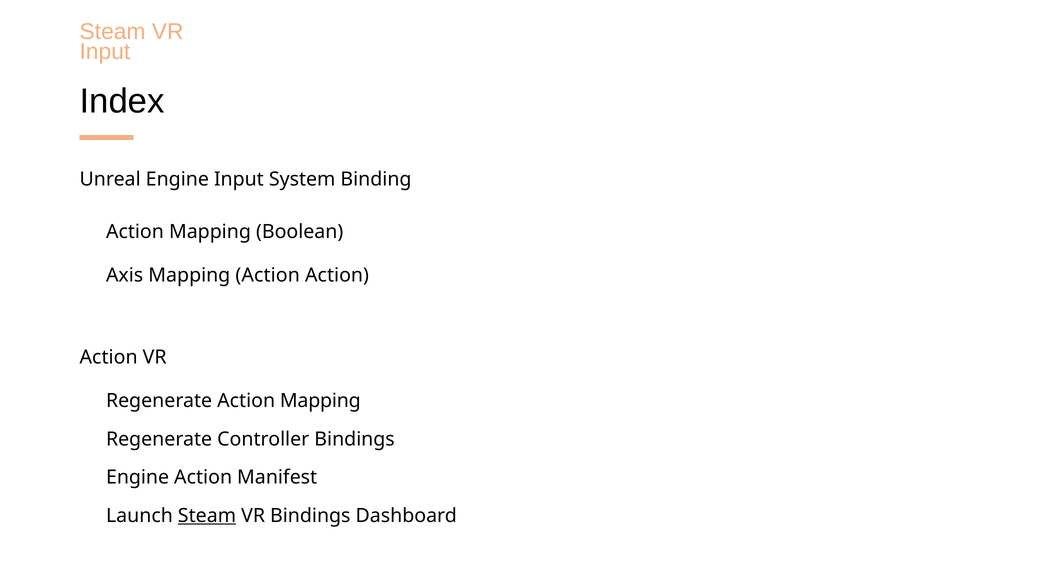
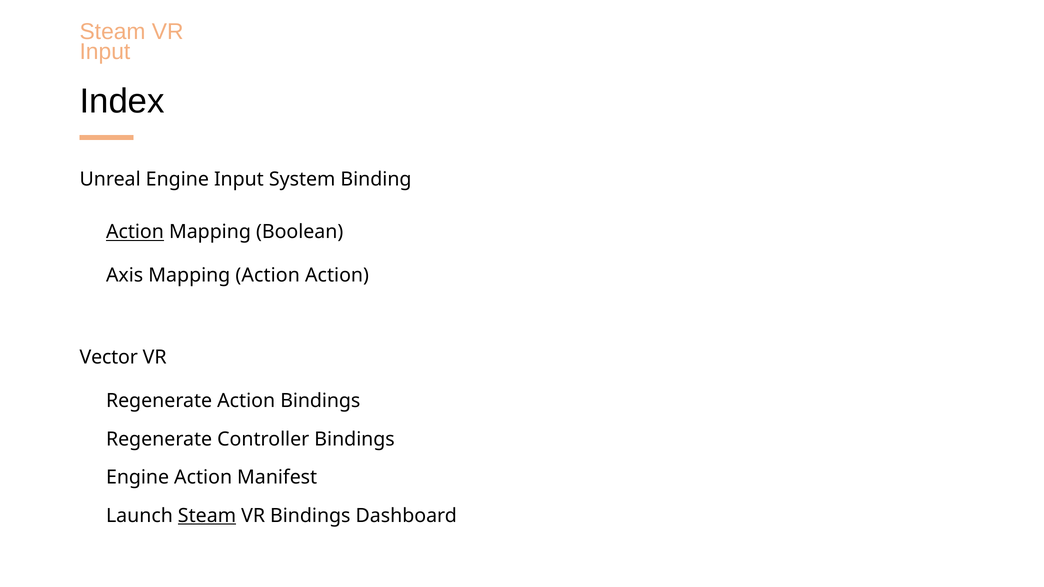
Action at (135, 232) underline: none -> present
Action at (109, 357): Action -> Vector
Regenerate Action Mapping: Mapping -> Bindings
